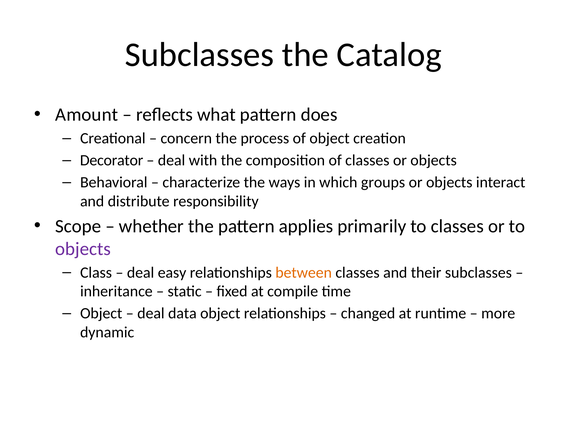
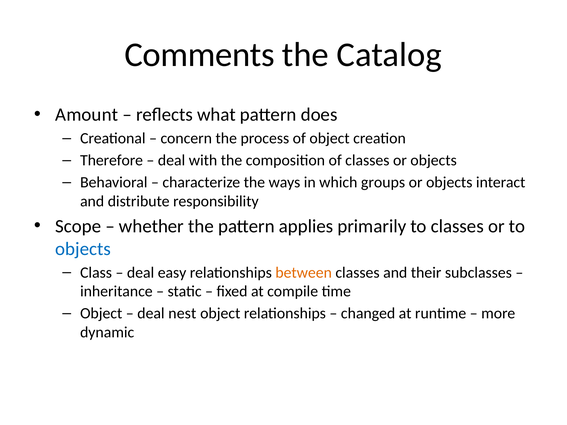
Subclasses at (199, 55): Subclasses -> Comments
Decorator: Decorator -> Therefore
objects at (83, 249) colour: purple -> blue
data: data -> nest
